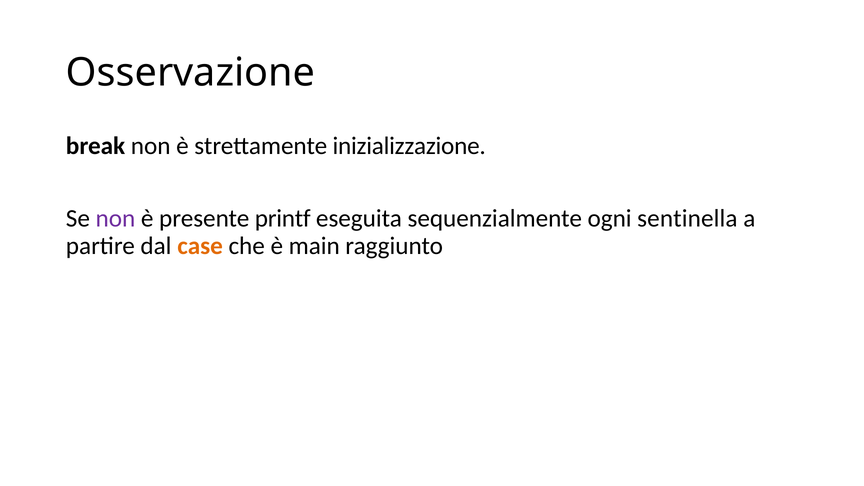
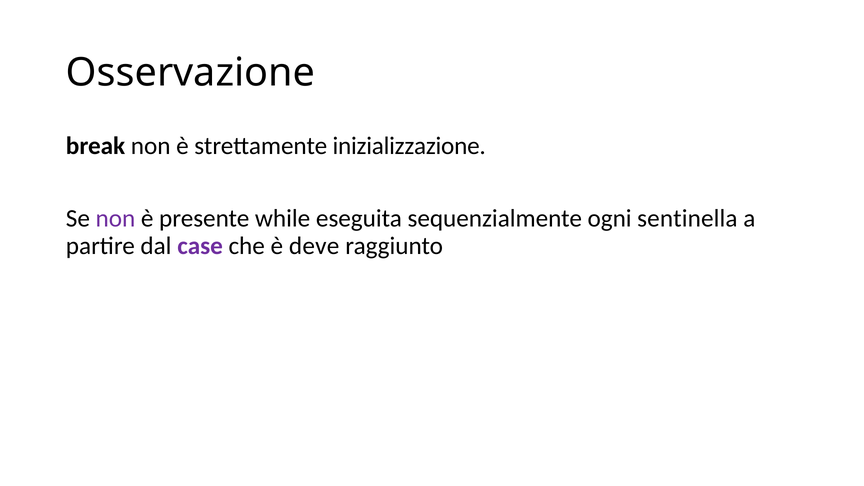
printf: printf -> while
case colour: orange -> purple
main: main -> deve
